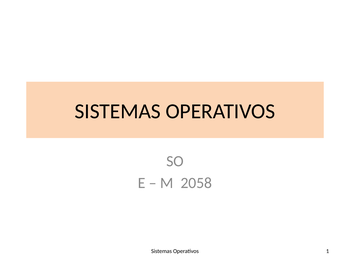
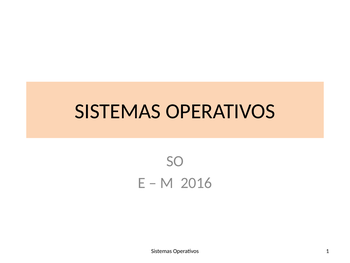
2058: 2058 -> 2016
